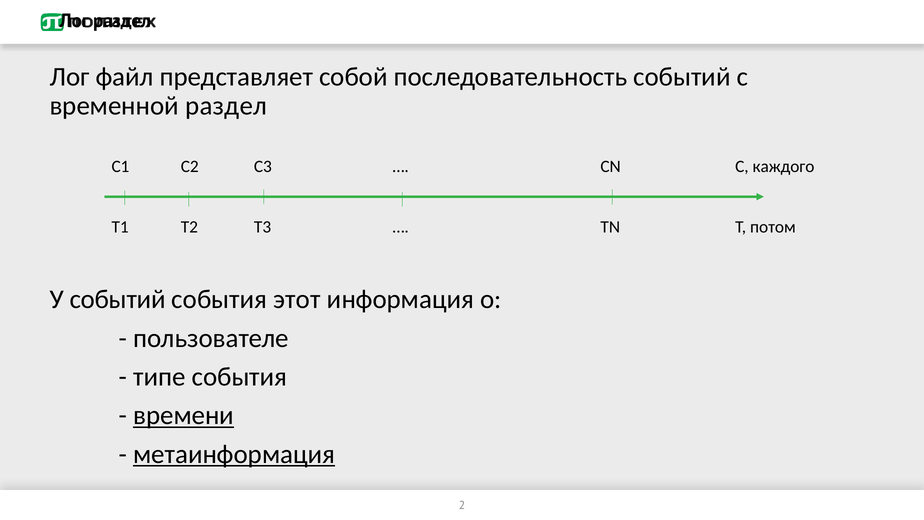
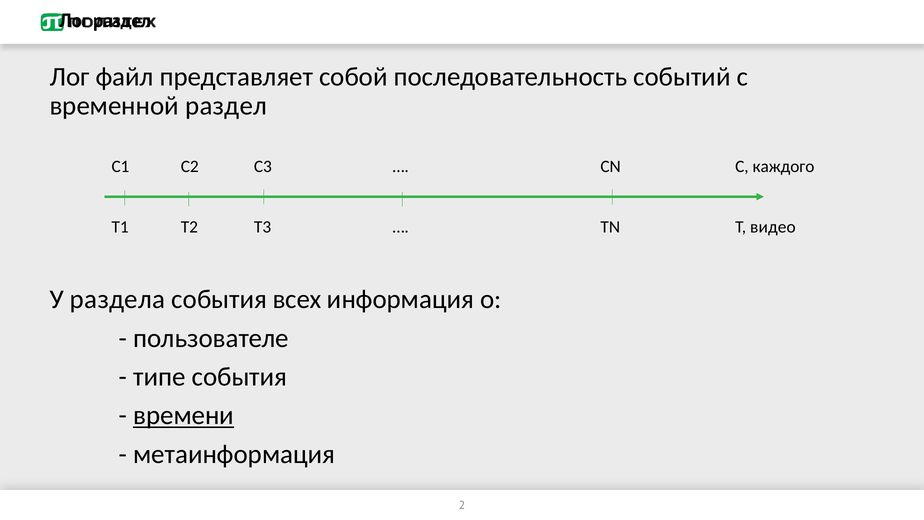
потом: потом -> видео
У событий: событий -> раздела
этот: этот -> всех
метаинформация underline: present -> none
